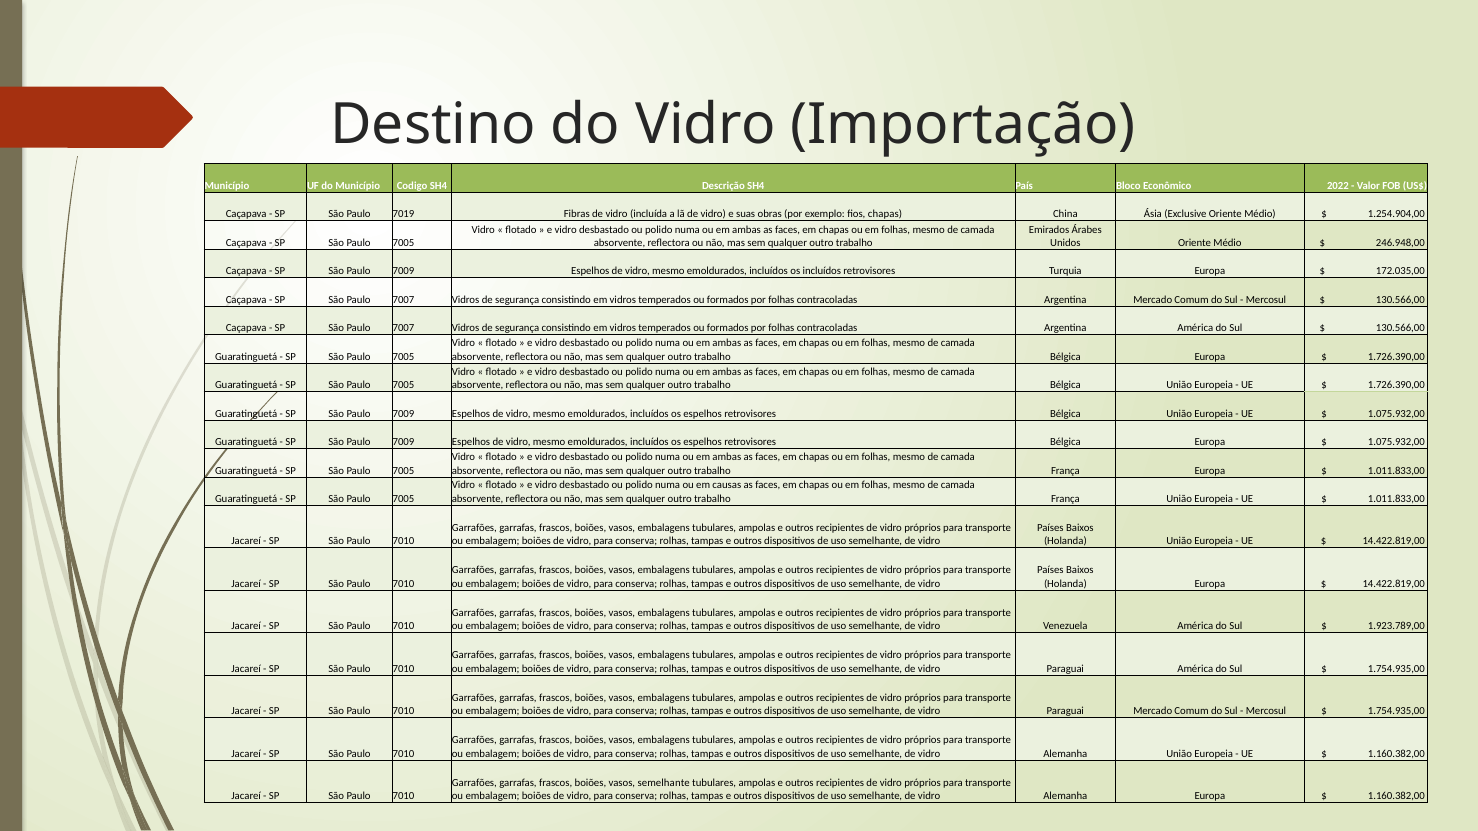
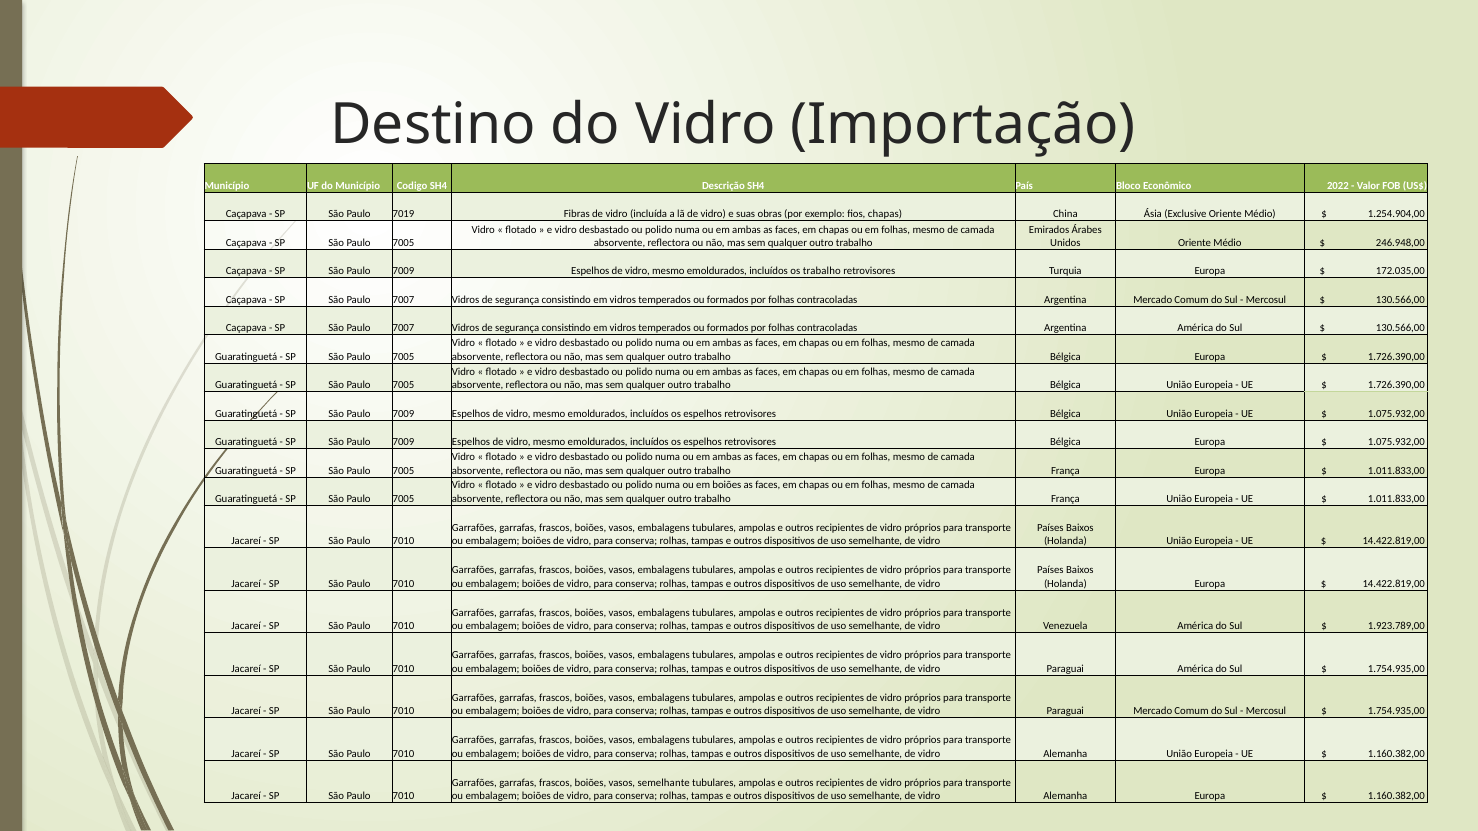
os incluídos: incluídos -> trabalho
em causas: causas -> boiões
